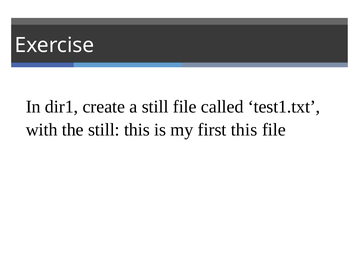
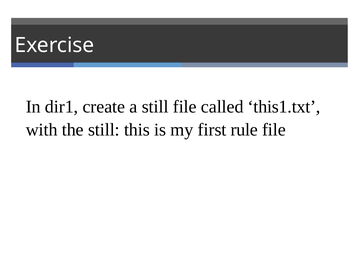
test1.txt: test1.txt -> this1.txt
first this: this -> rule
